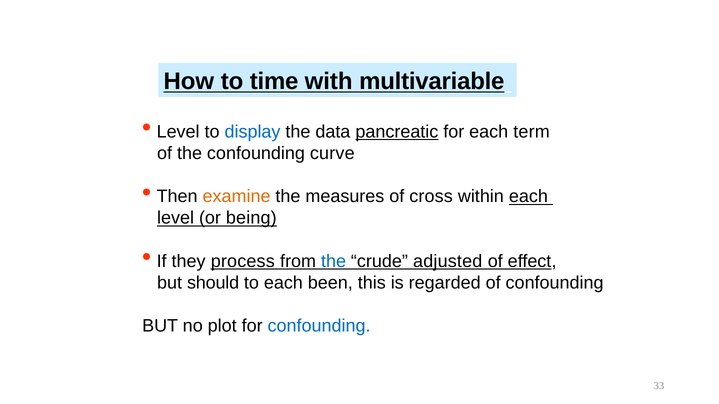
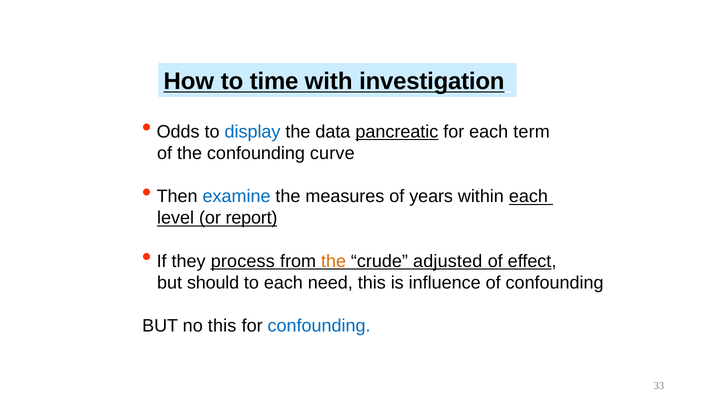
multivariable: multivariable -> investigation
Level at (178, 132): Level -> Odds
examine colour: orange -> blue
cross: cross -> years
being: being -> report
the at (334, 261) colour: blue -> orange
been: been -> need
regarded: regarded -> influence
no plot: plot -> this
